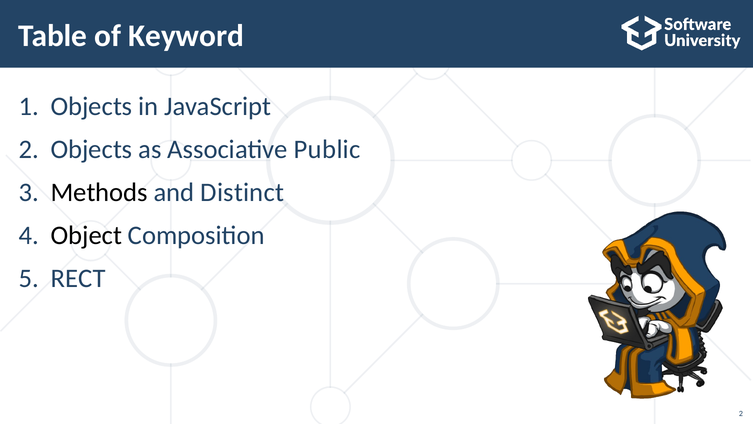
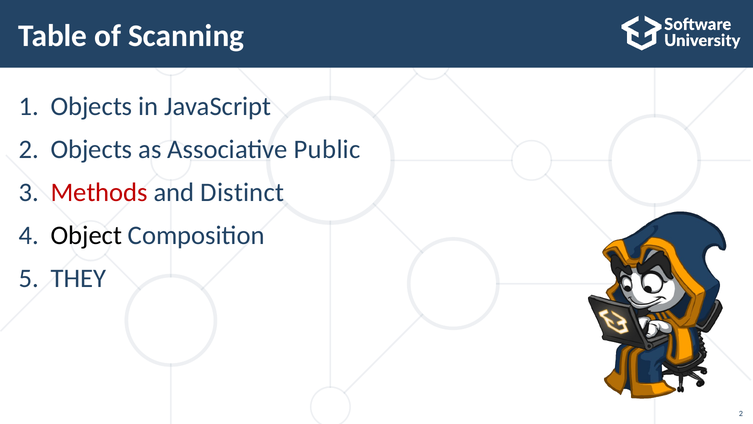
Keyword: Keyword -> Scanning
Methods colour: black -> red
RECT: RECT -> THEY
